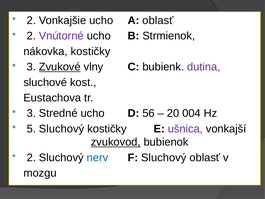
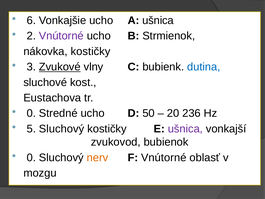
2 at (31, 20): 2 -> 6
A oblasť: oblasť -> ušnica
dutina colour: purple -> blue
3 at (31, 113): 3 -> 0
56: 56 -> 50
004: 004 -> 236
zvukovod underline: present -> none
2 at (31, 157): 2 -> 0
nerv colour: blue -> orange
F Sluchový: Sluchový -> Vnútorné
